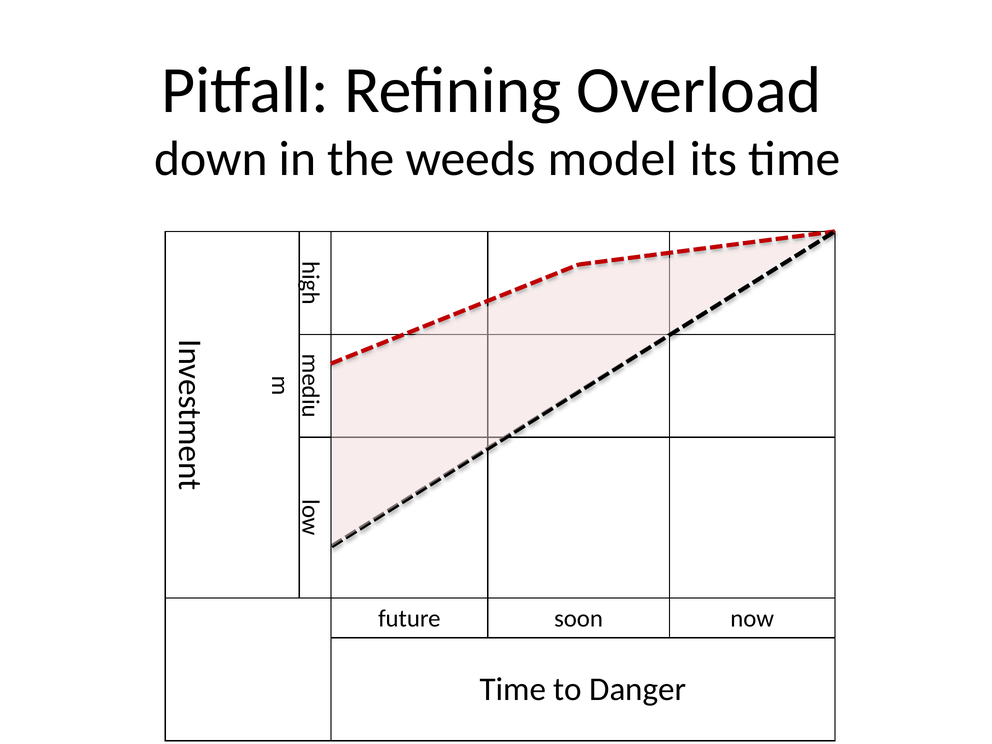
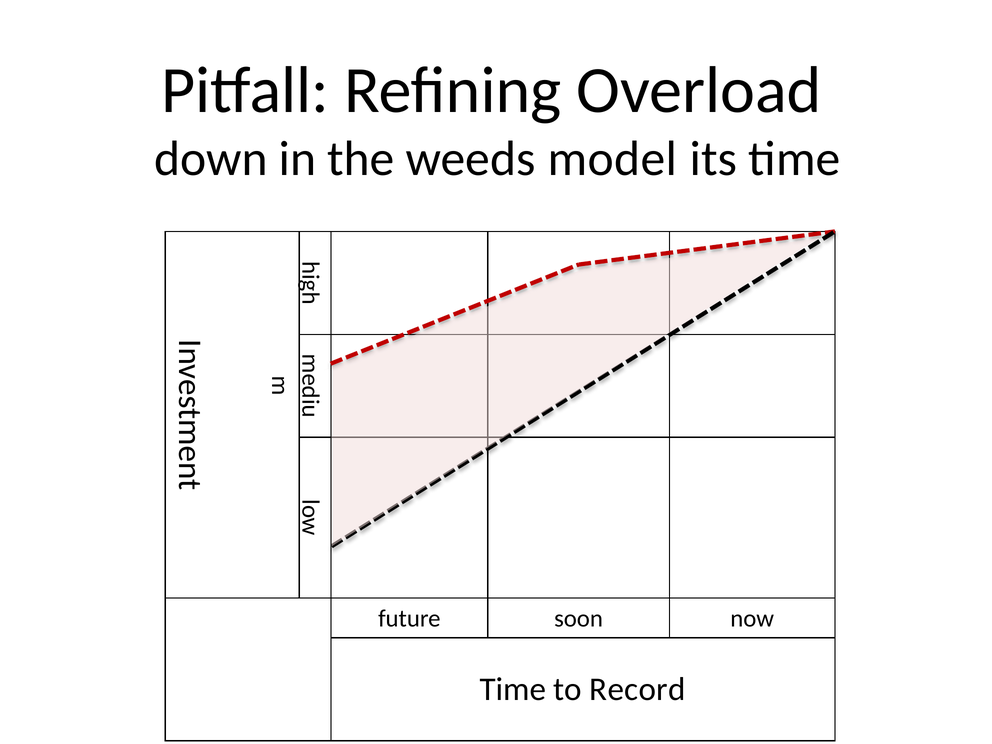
Danger: Danger -> Record
